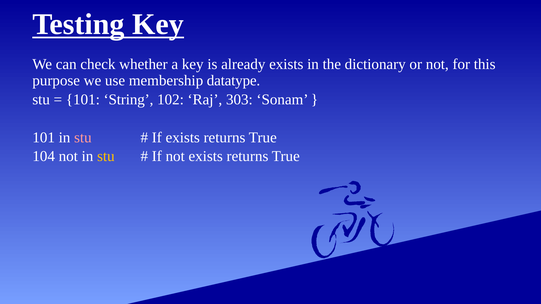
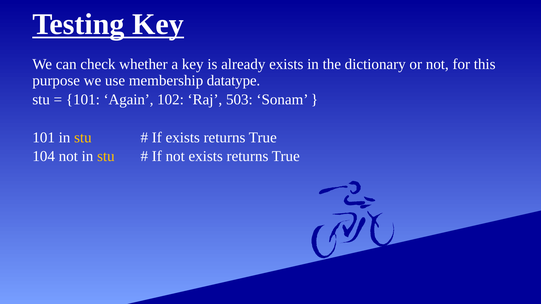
String: String -> Again
303: 303 -> 503
stu at (83, 138) colour: pink -> yellow
